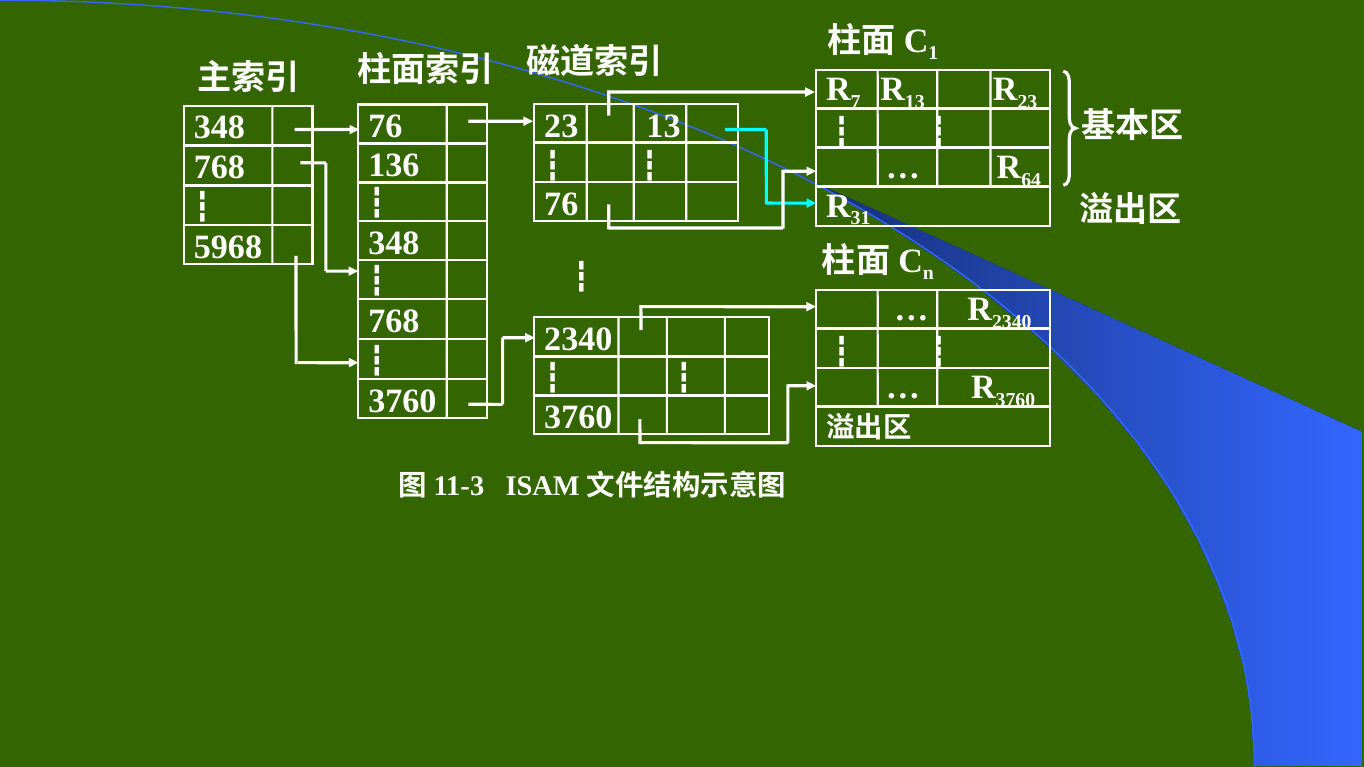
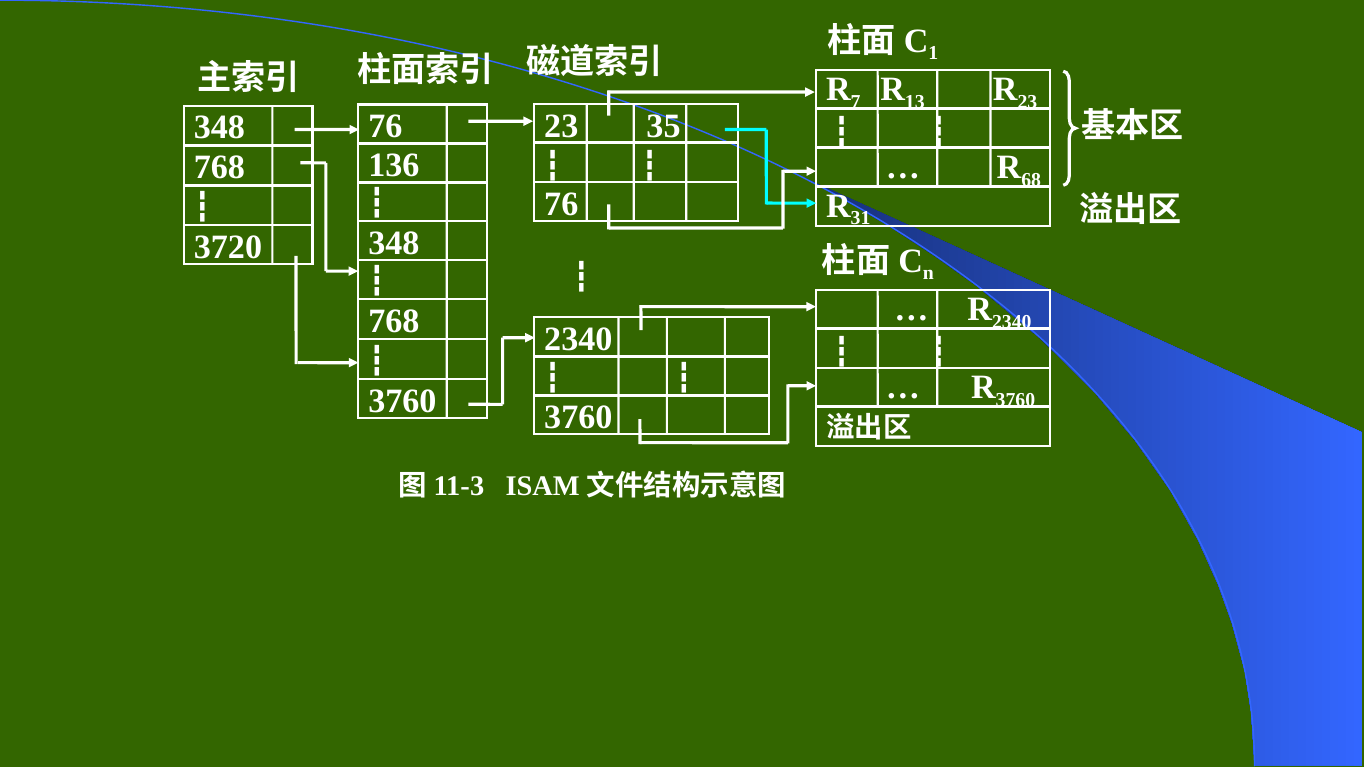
23 13: 13 -> 35
64: 64 -> 68
5968: 5968 -> 3720
